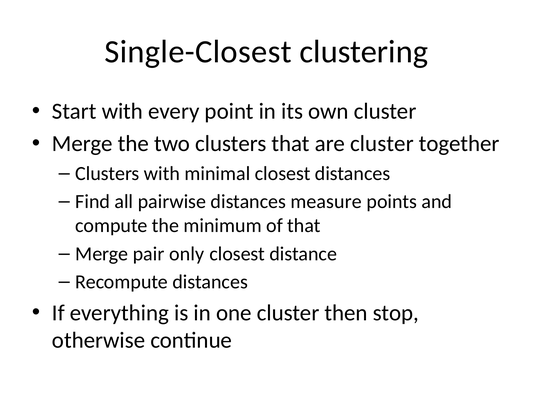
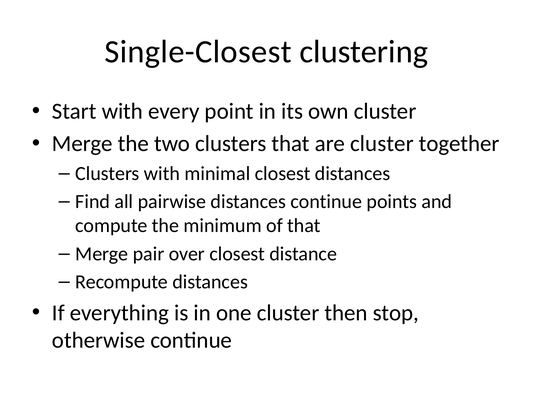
distances measure: measure -> continue
only: only -> over
